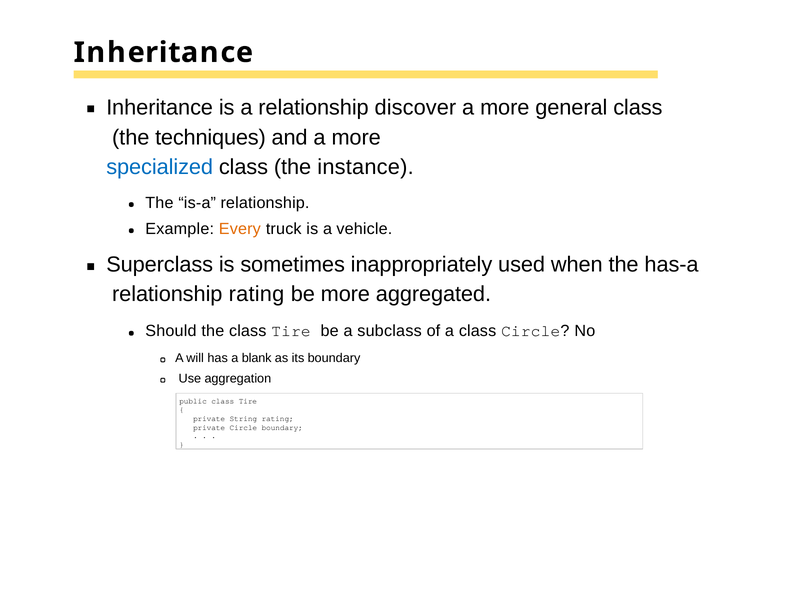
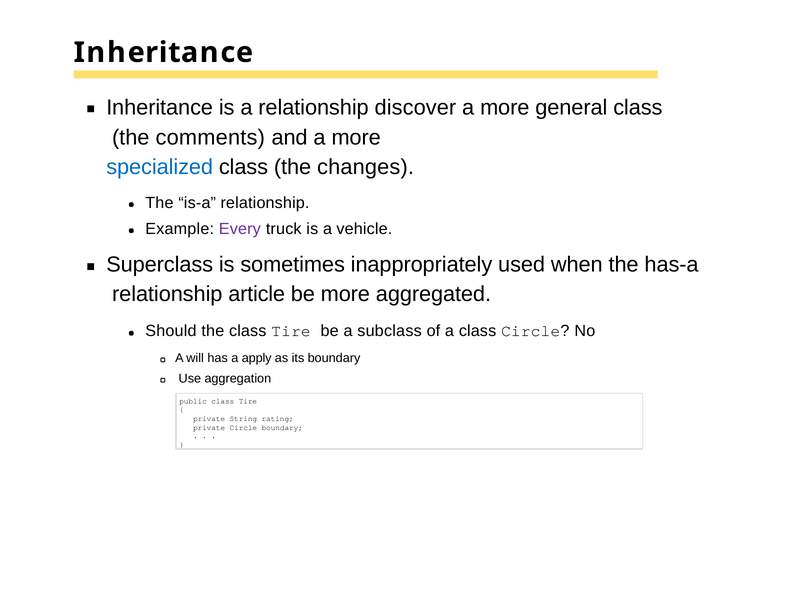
techniques: techniques -> comments
instance: instance -> changes
Every colour: orange -> purple
relationship rating: rating -> article
blank: blank -> apply
